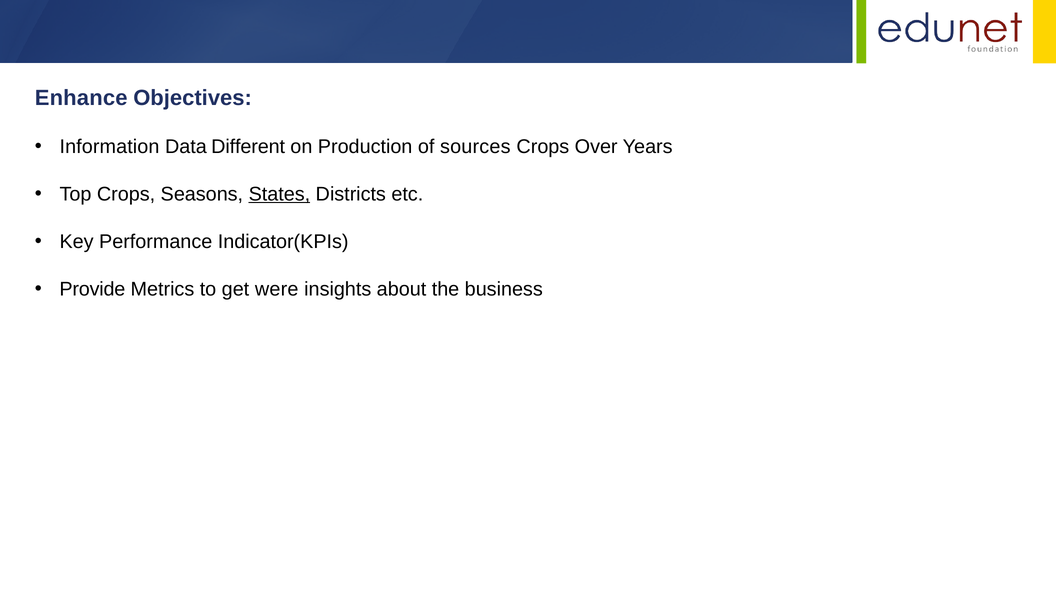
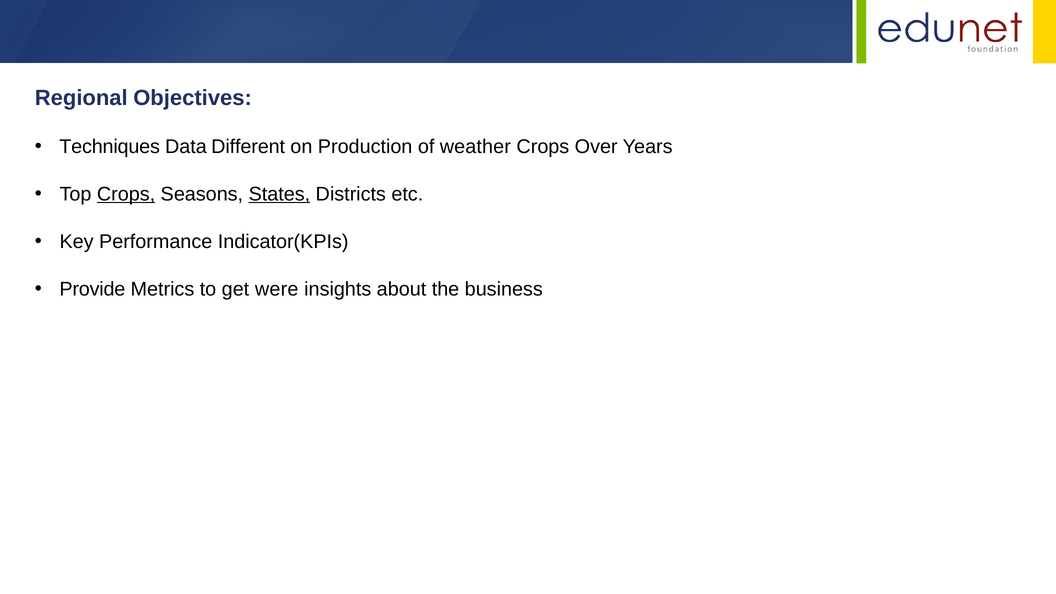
Enhance: Enhance -> Regional
Information: Information -> Techniques
sources: sources -> weather
Crops at (126, 194) underline: none -> present
